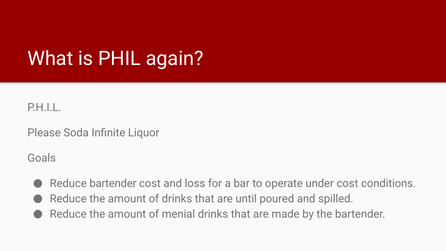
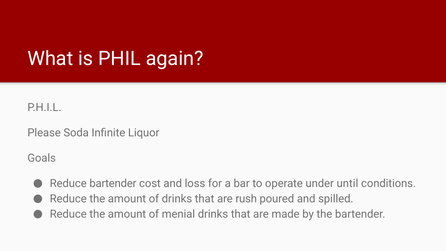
under cost: cost -> until
until: until -> rush
